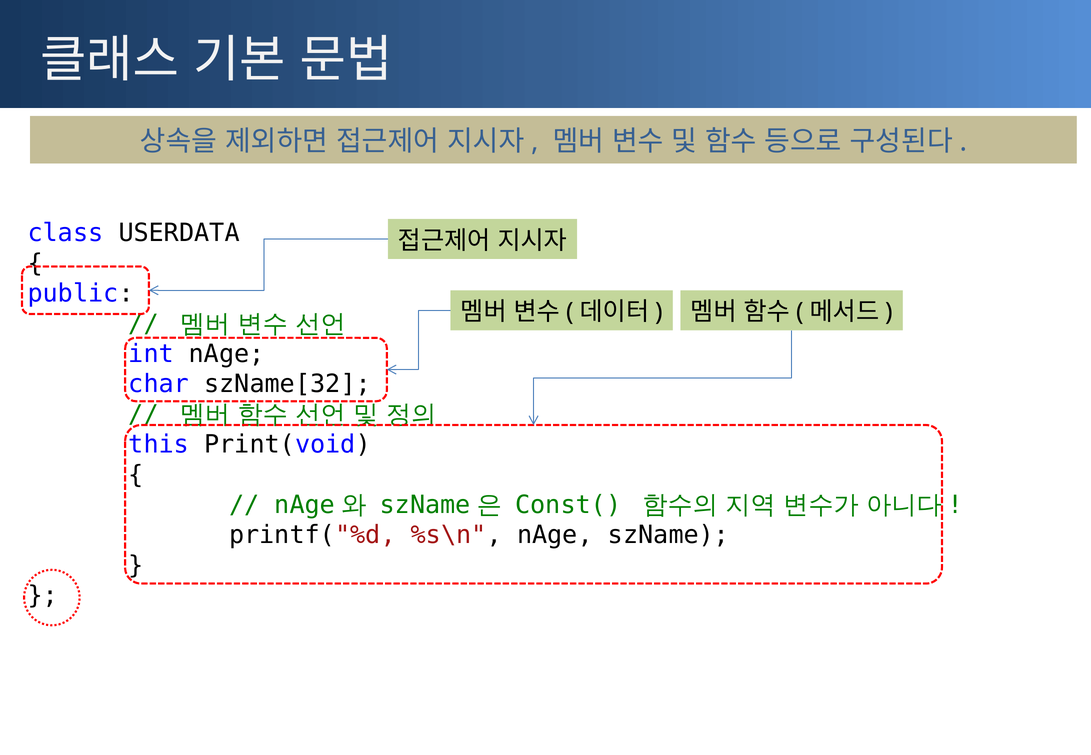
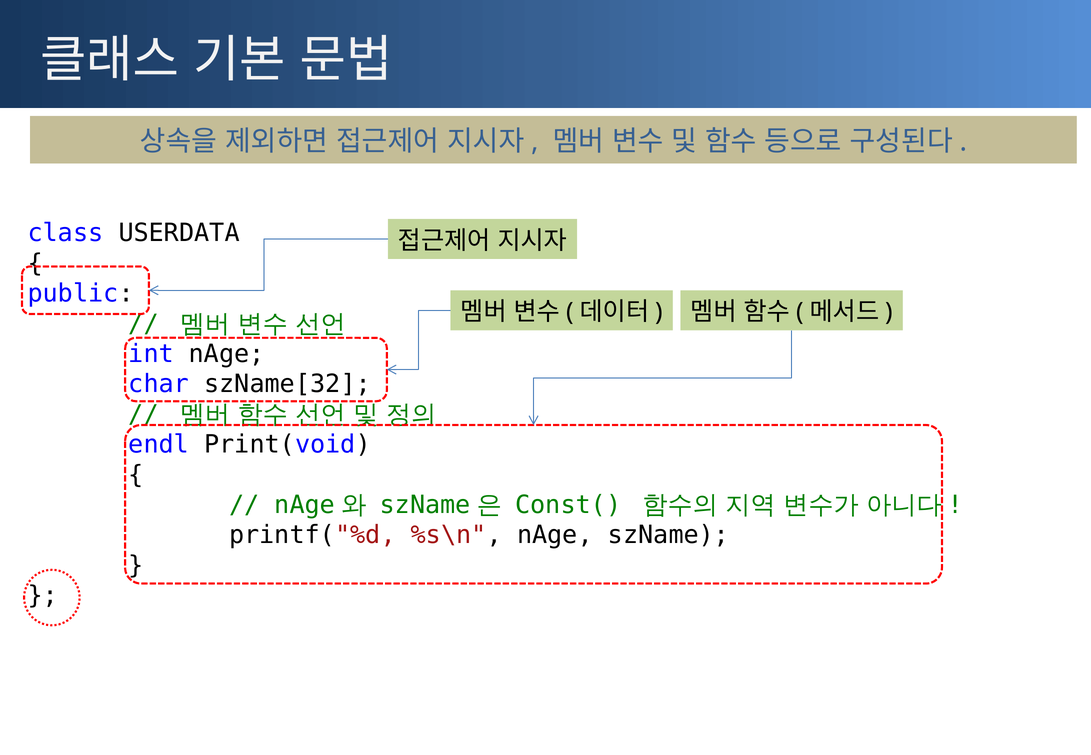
this: this -> endl
